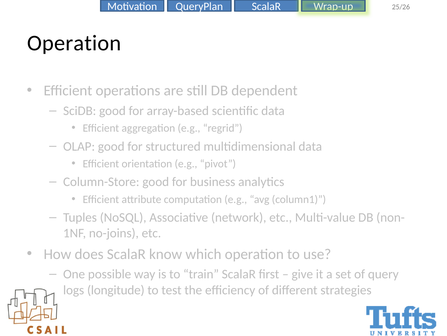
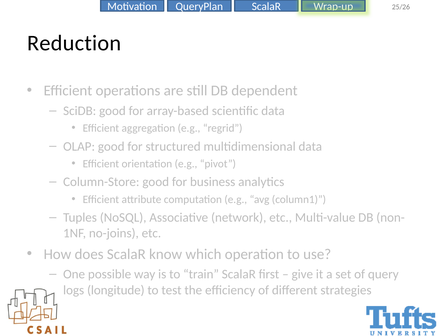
Operation at (74, 43): Operation -> Reduction
